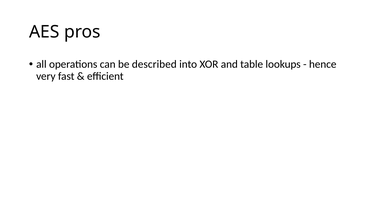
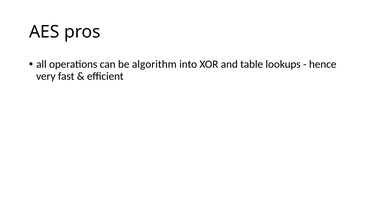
described: described -> algorithm
